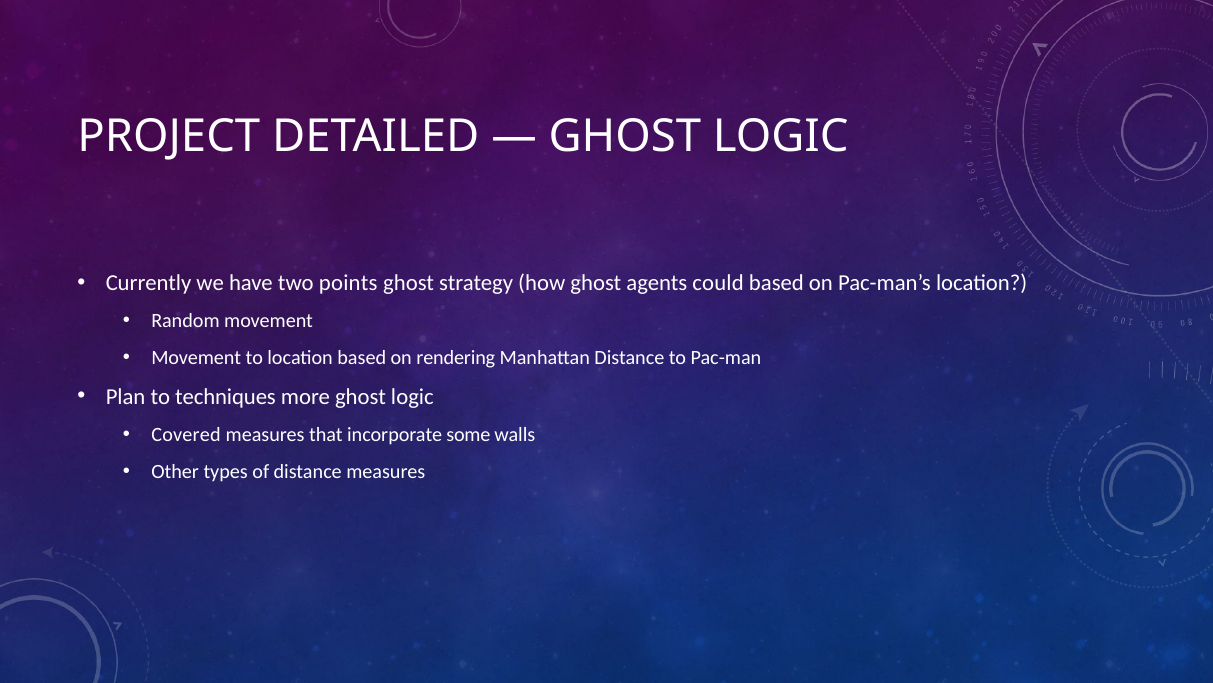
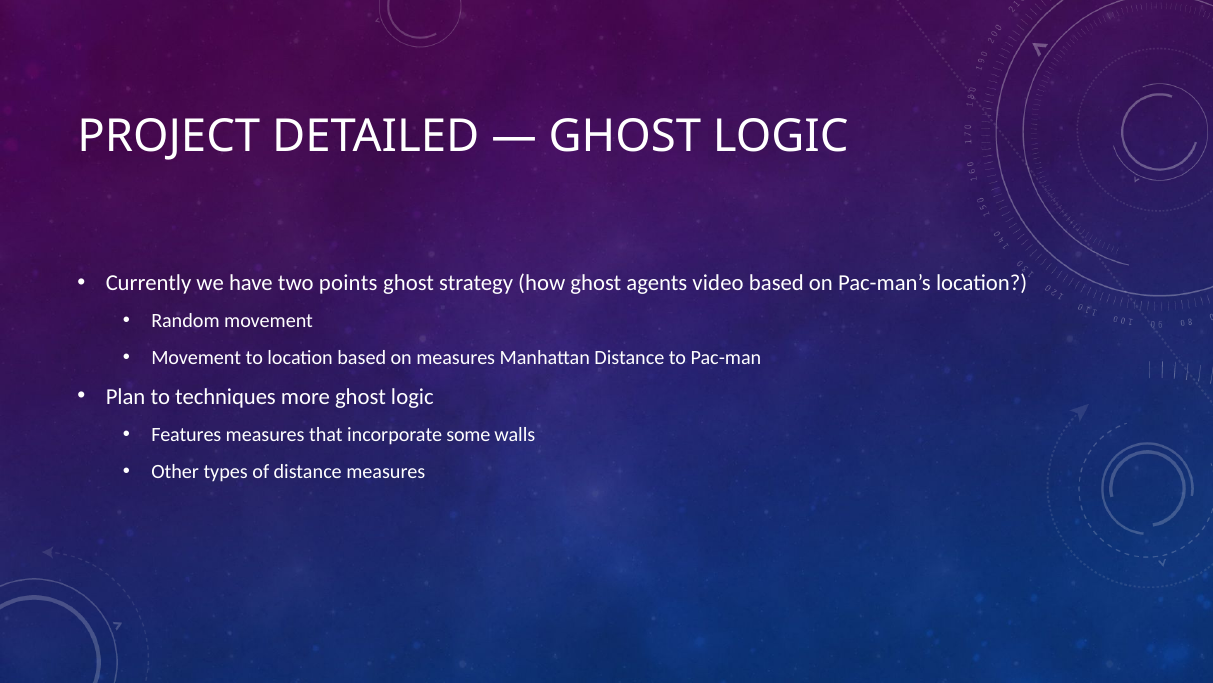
could: could -> video
on rendering: rendering -> measures
Covered: Covered -> Features
